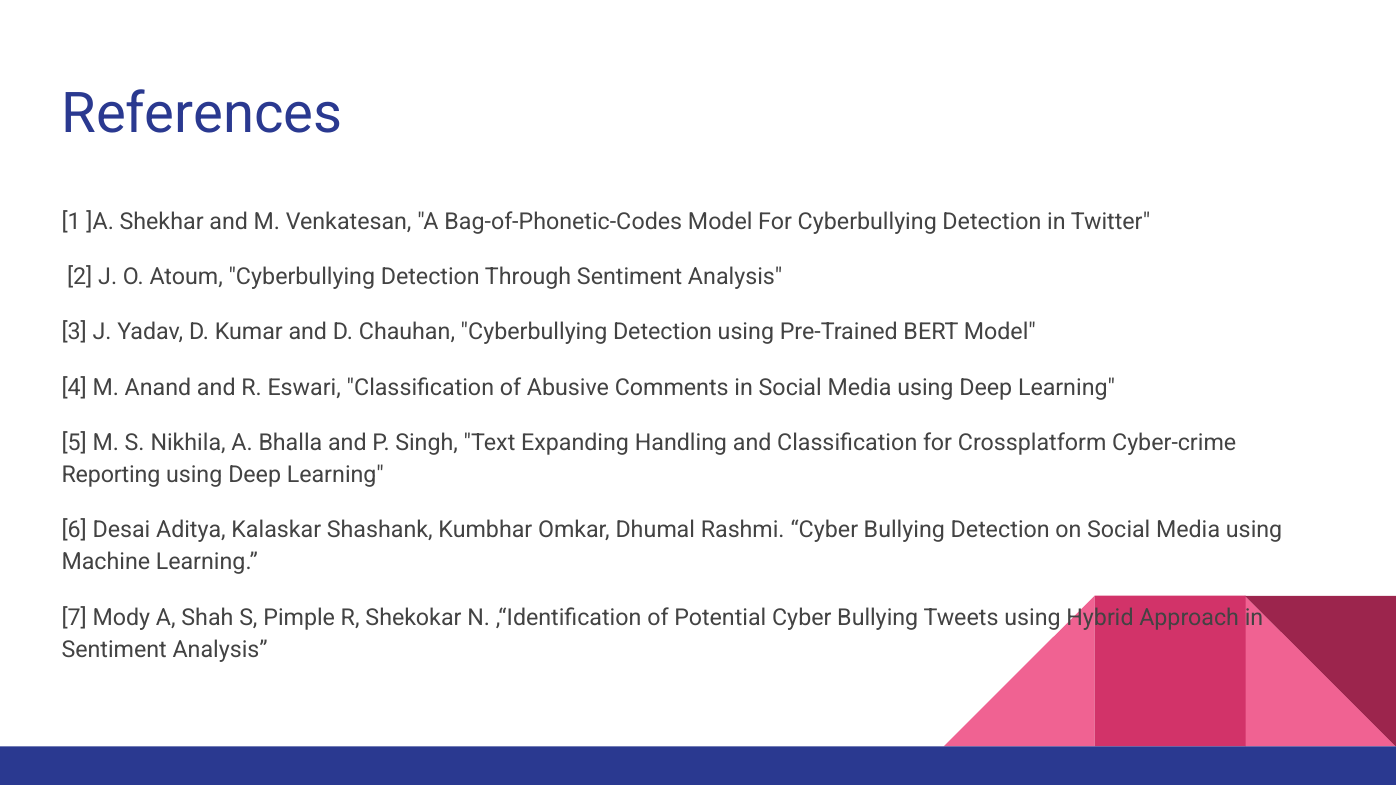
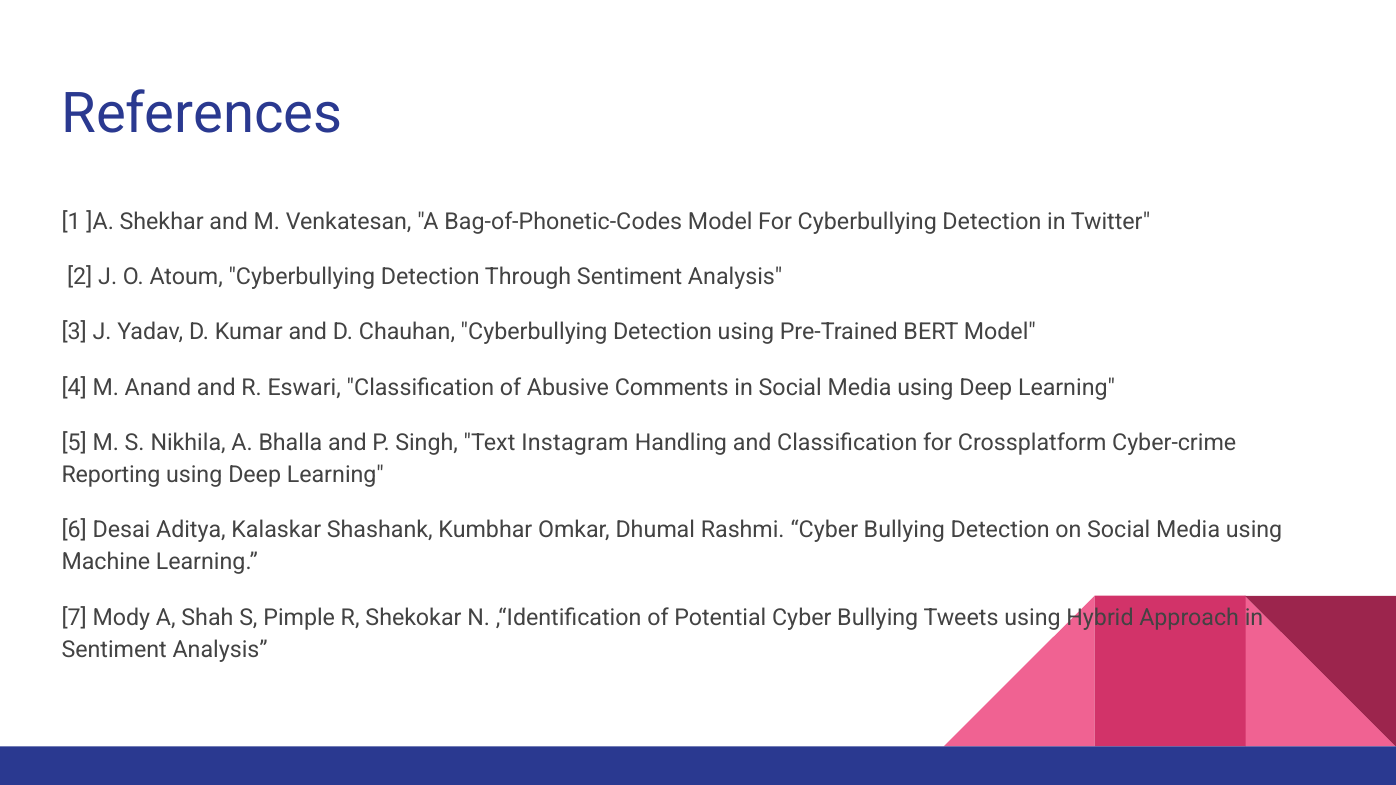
Expanding: Expanding -> Instagram
